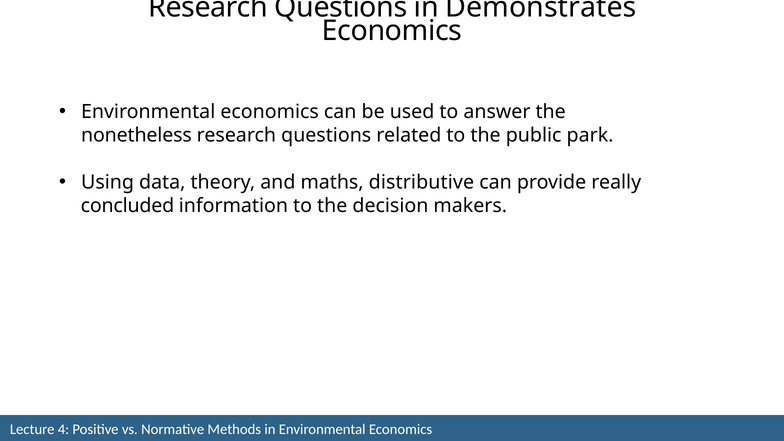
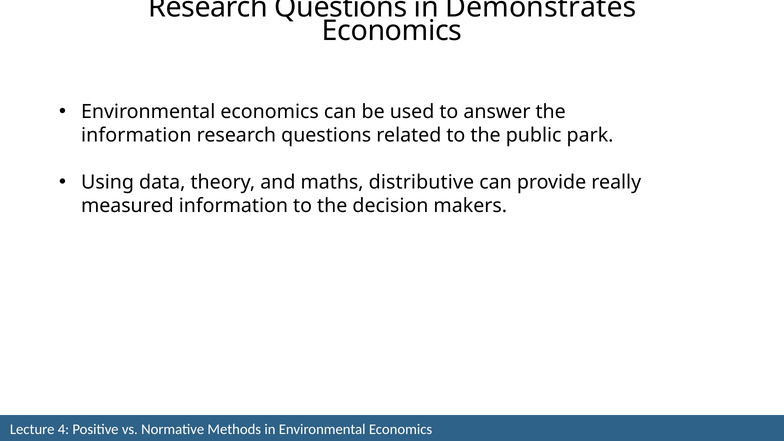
nonetheless at (136, 135): nonetheless -> information
concluded: concluded -> measured
